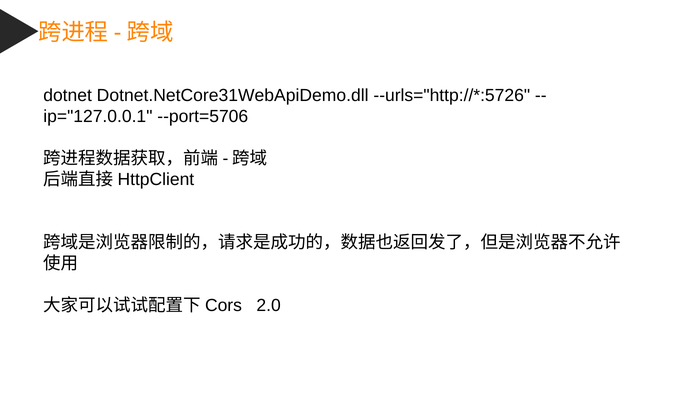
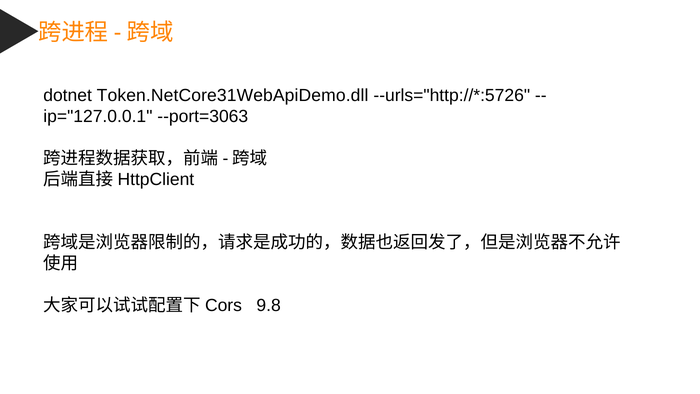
Dotnet.NetCore31WebApiDemo.dll: Dotnet.NetCore31WebApiDemo.dll -> Token.NetCore31WebApiDemo.dll
--port=5706: --port=5706 -> --port=3063
2.0: 2.0 -> 9.8
